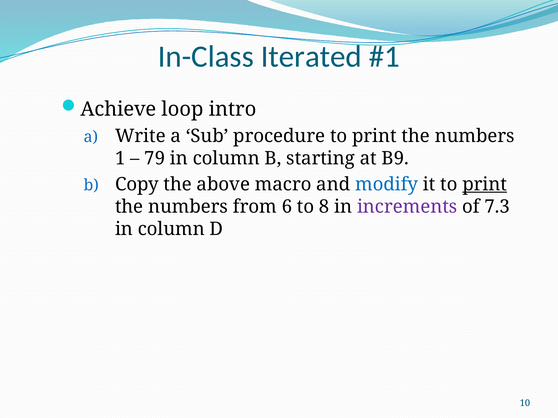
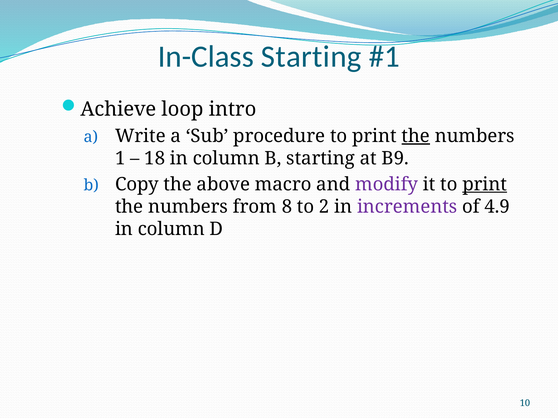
In-Class Iterated: Iterated -> Starting
the at (416, 136) underline: none -> present
79: 79 -> 18
modify colour: blue -> purple
6: 6 -> 8
8: 8 -> 2
7.3: 7.3 -> 4.9
